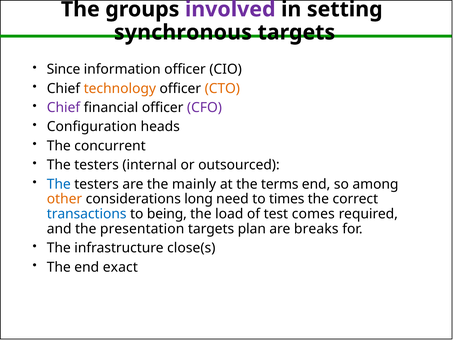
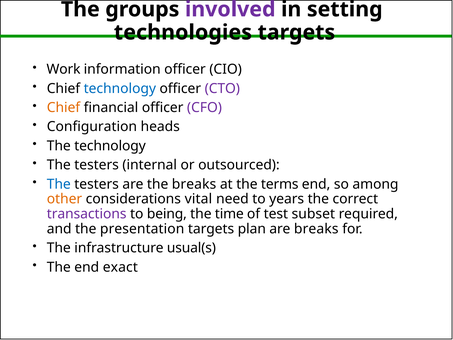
synchronous: synchronous -> technologies
Since: Since -> Work
technology at (120, 88) colour: orange -> blue
CTO colour: orange -> purple
Chief at (63, 108) colour: purple -> orange
The concurrent: concurrent -> technology
the mainly: mainly -> breaks
long: long -> vital
times: times -> years
transactions colour: blue -> purple
load: load -> time
comes: comes -> subset
close(s: close(s -> usual(s
